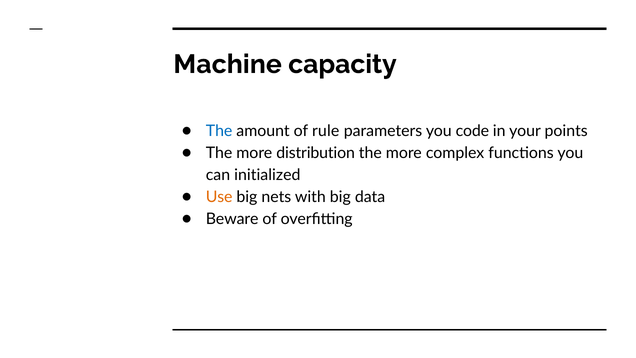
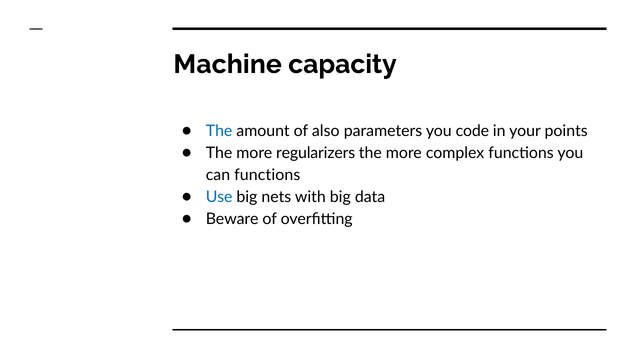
rule: rule -> also
distribution: distribution -> regularizers
can initialized: initialized -> functions
Use colour: orange -> blue
